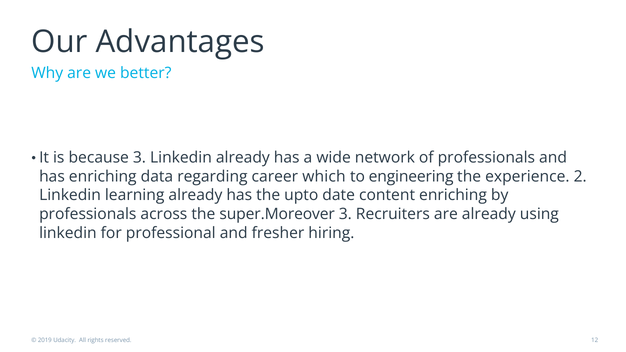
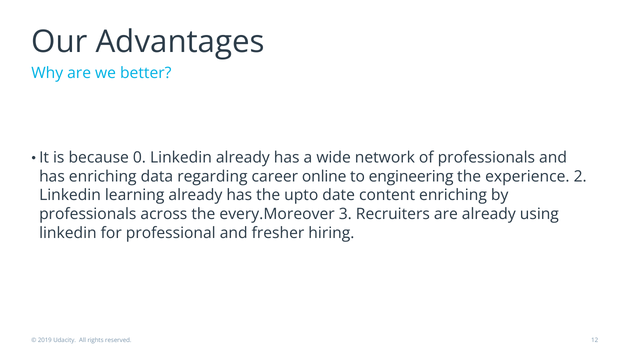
because 3: 3 -> 0
which: which -> online
super.Moreover: super.Moreover -> every.Moreover
